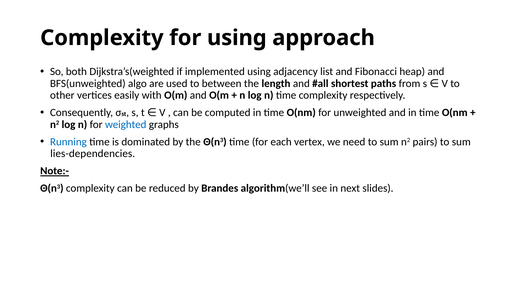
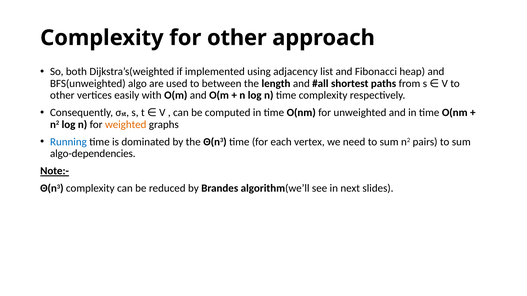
for using: using -> other
weighted colour: blue -> orange
lies-dependencies: lies-dependencies -> algo-dependencies
